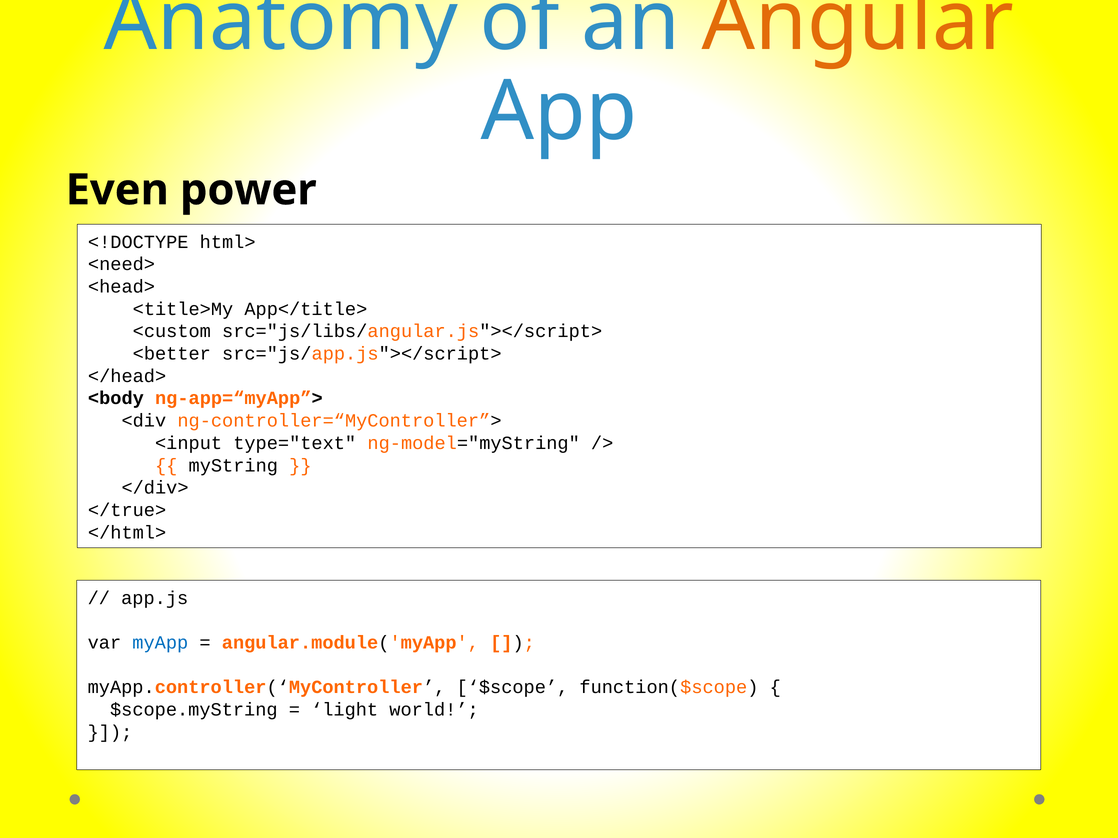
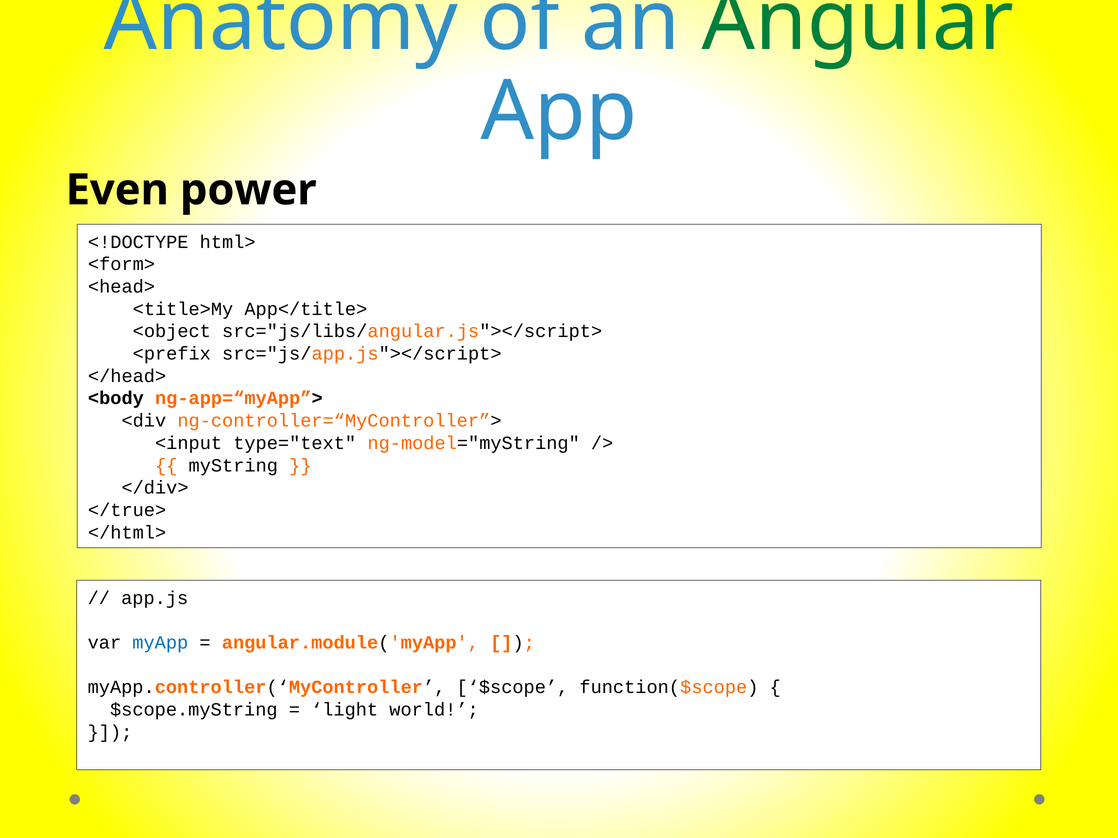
Angular colour: orange -> green
<need>: <need> -> <form>
<custom: <custom -> <object
<better: <better -> <prefix
